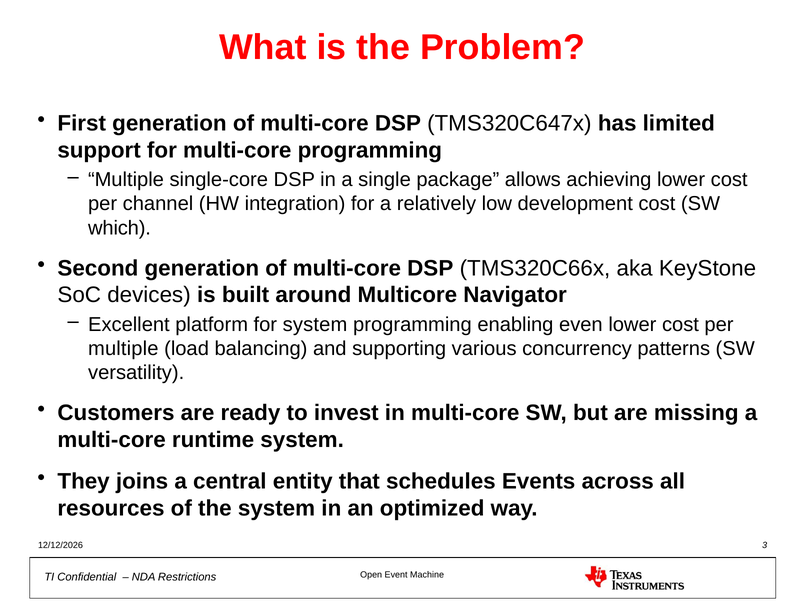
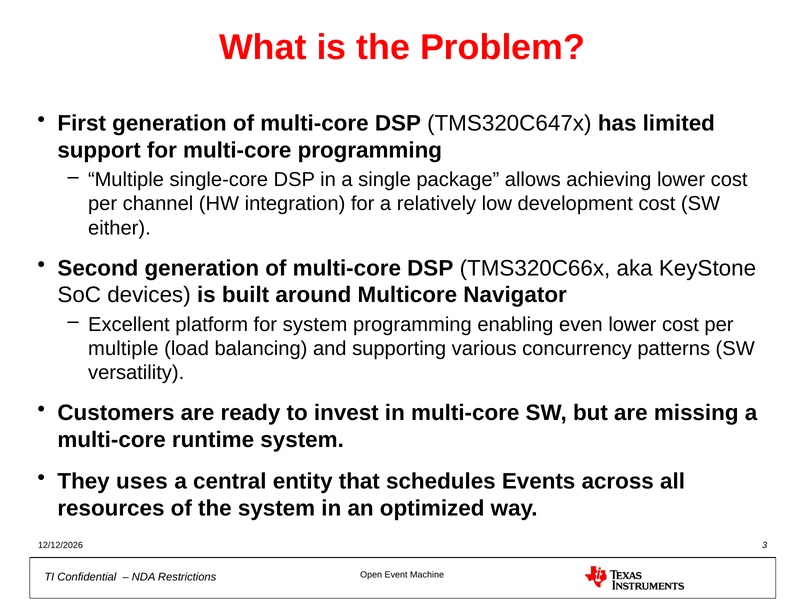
which: which -> either
joins: joins -> uses
